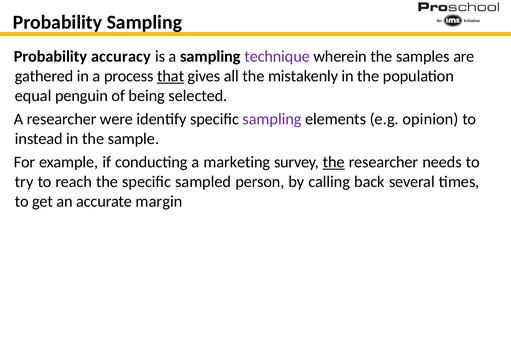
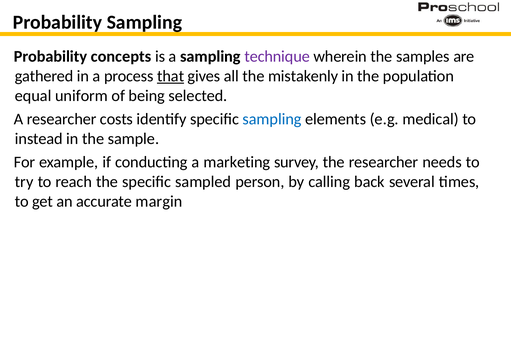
accuracy: accuracy -> concepts
penguin: penguin -> uniform
were: were -> costs
sampling at (272, 119) colour: purple -> blue
opinion: opinion -> medical
the at (334, 162) underline: present -> none
